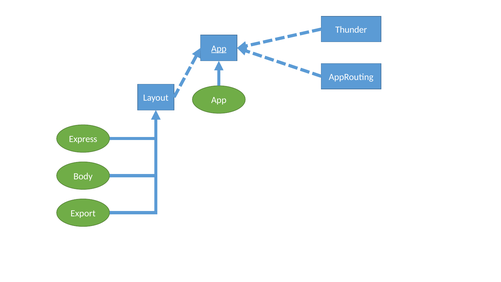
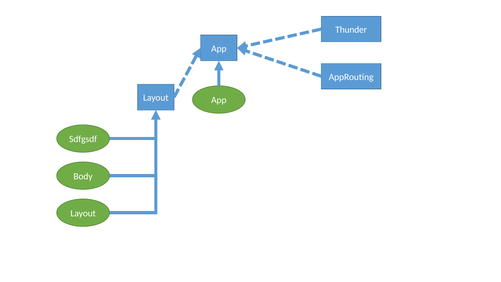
App at (219, 49) underline: present -> none
Express: Express -> Sdfgsdf
Export at (83, 213): Export -> Layout
